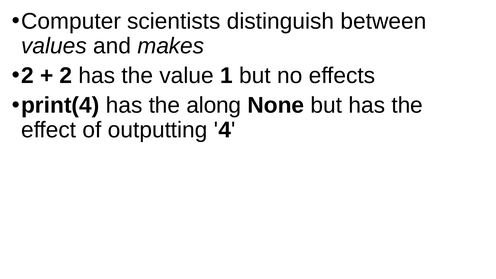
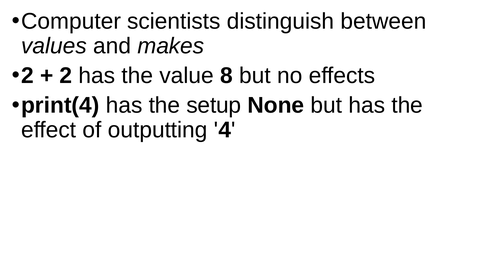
1: 1 -> 8
along: along -> setup
